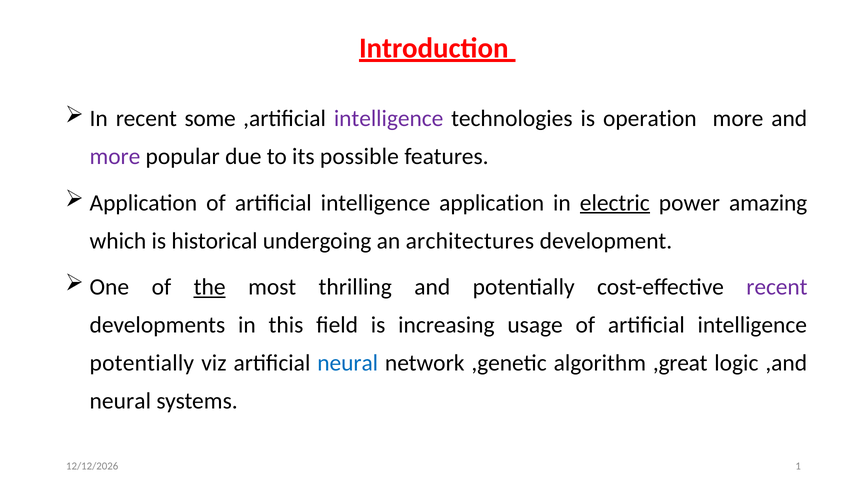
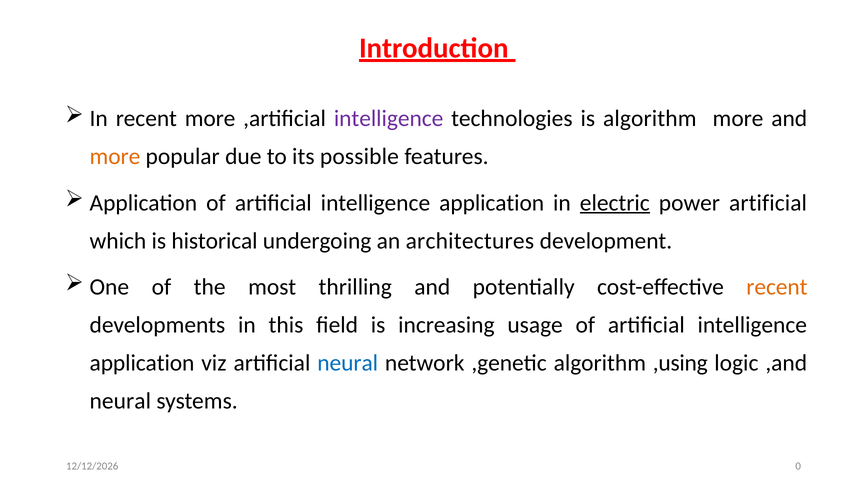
recent some: some -> more
is operation: operation -> algorithm
more at (115, 157) colour: purple -> orange
power amazing: amazing -> artificial
the underline: present -> none
recent at (777, 287) colour: purple -> orange
potentially at (142, 363): potentially -> application
,great: ,great -> ,using
1: 1 -> 0
